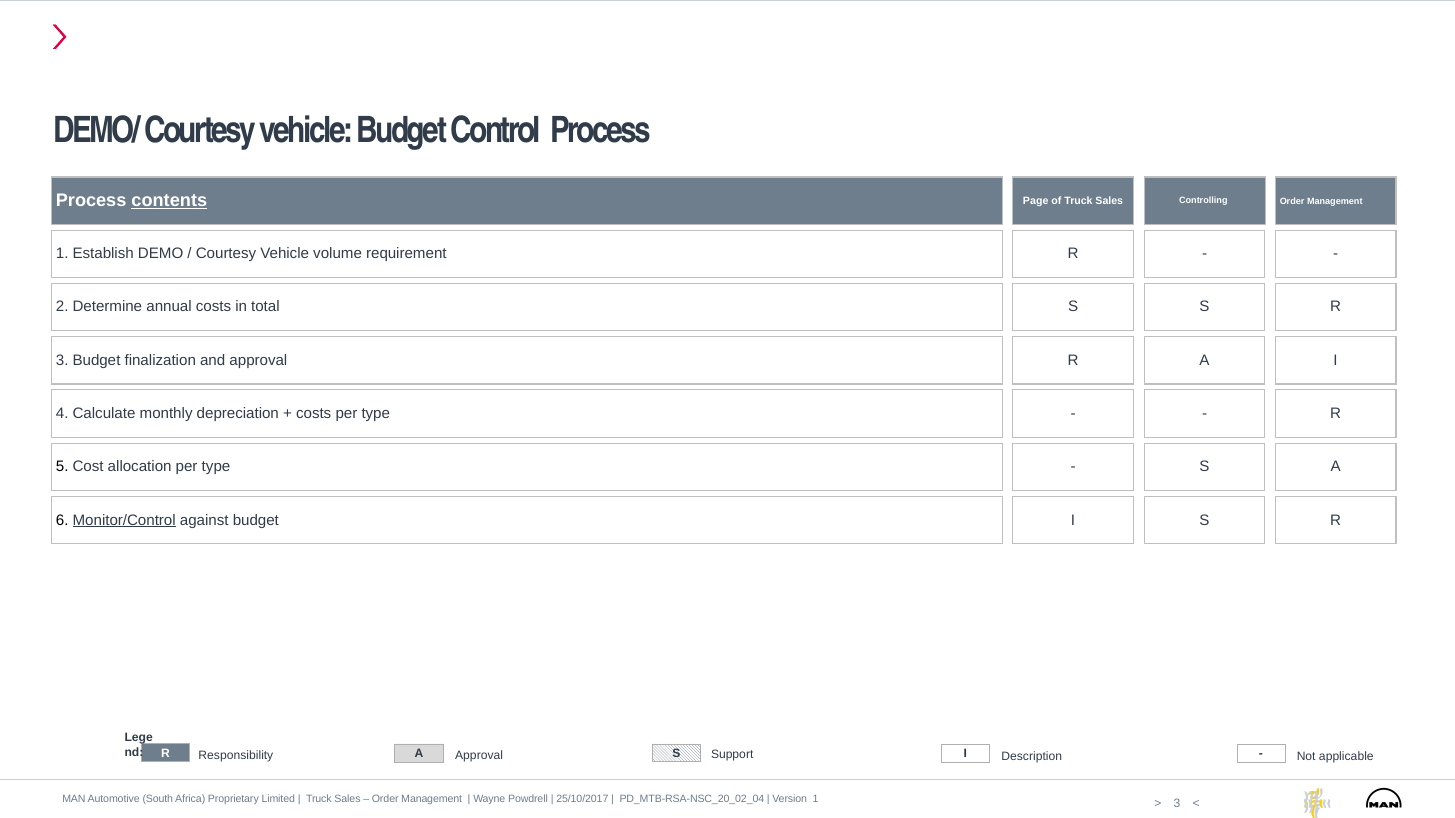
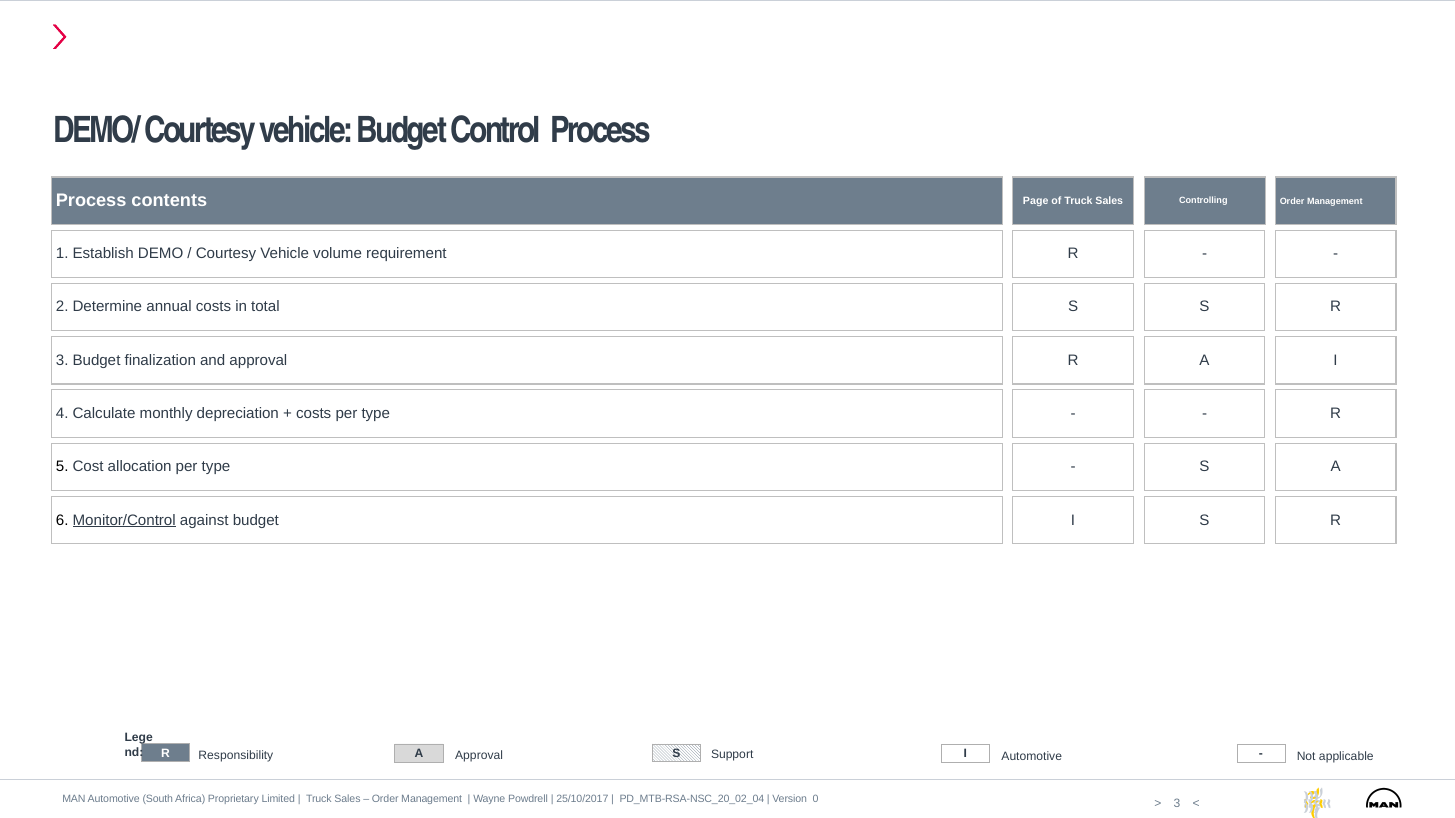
contents underline: present -> none
Support Description: Description -> Automotive
Version 1: 1 -> 0
